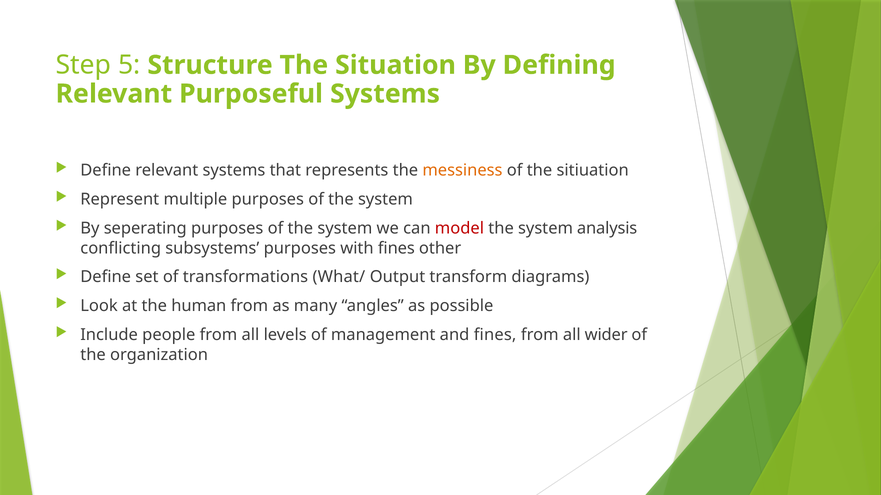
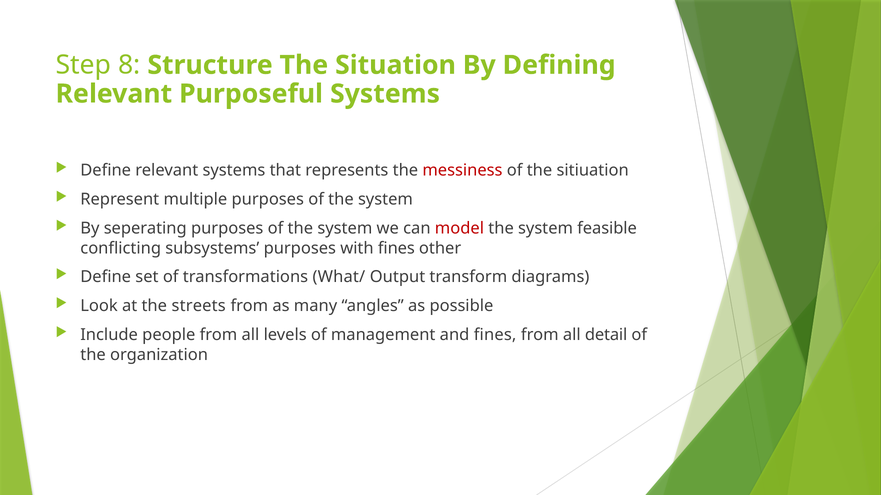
5: 5 -> 8
messiness colour: orange -> red
analysis: analysis -> feasible
human: human -> streets
wider: wider -> detail
